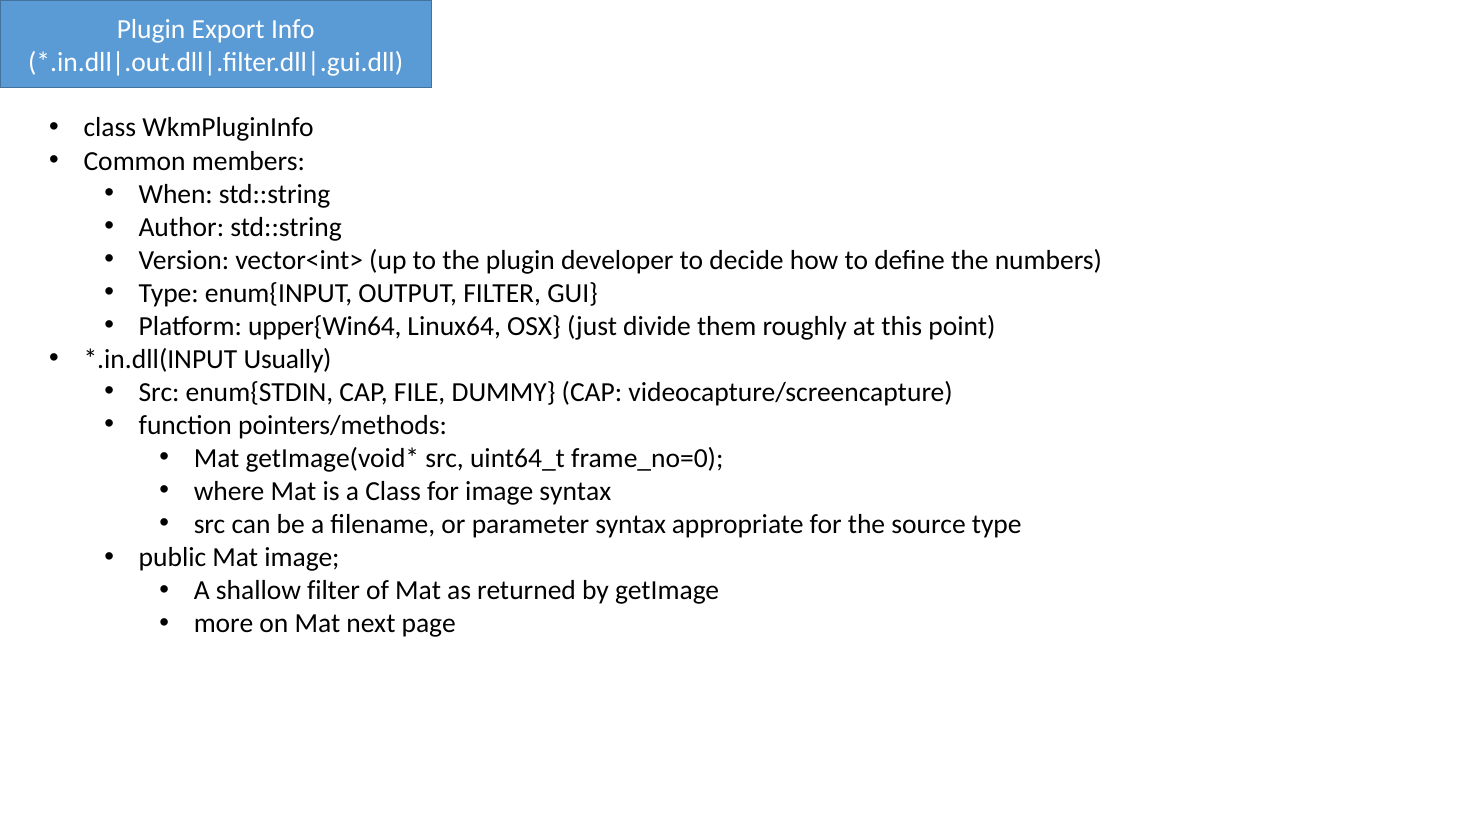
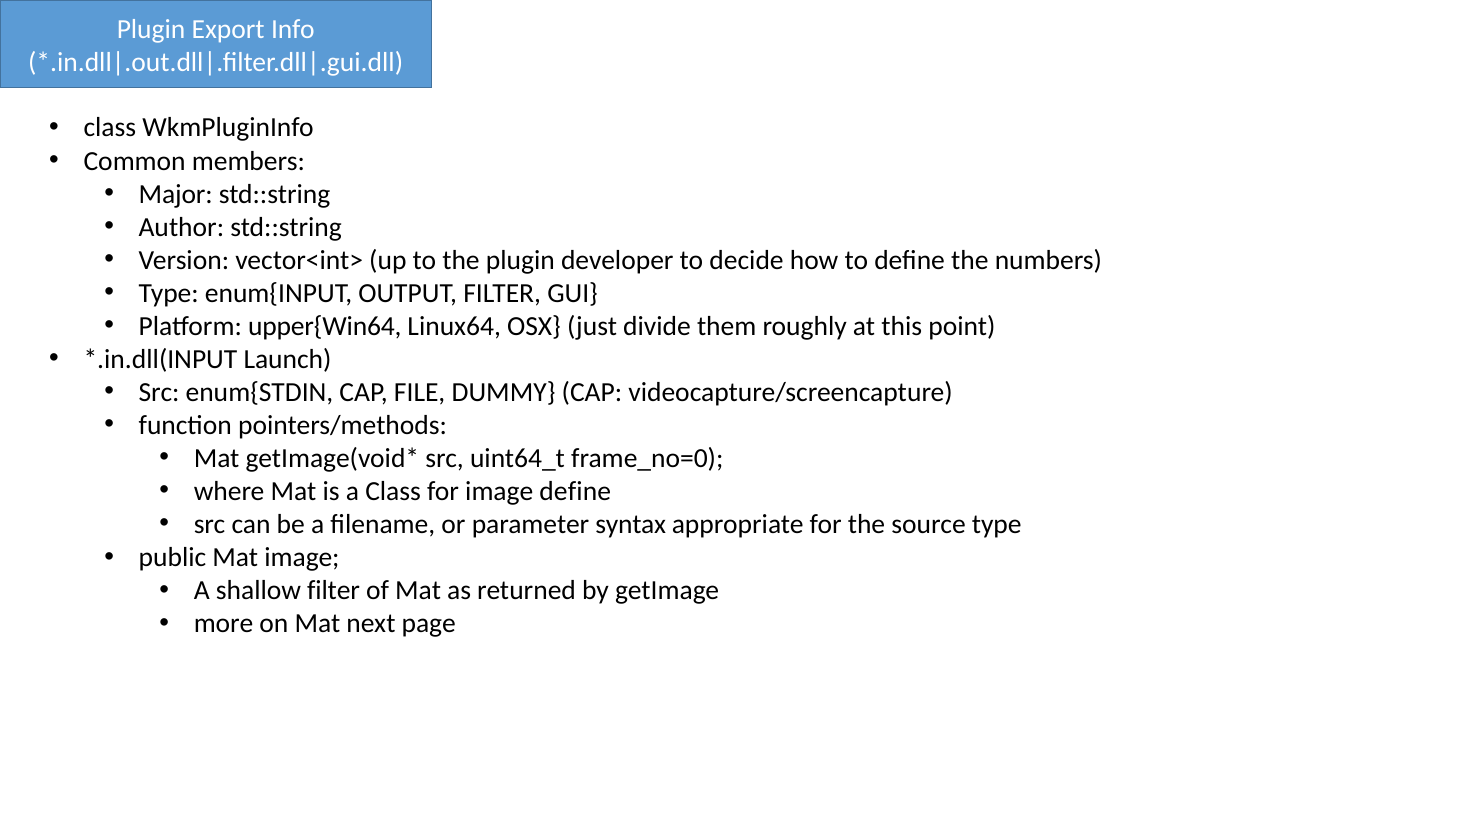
When: When -> Major
Usually: Usually -> Launch
image syntax: syntax -> define
